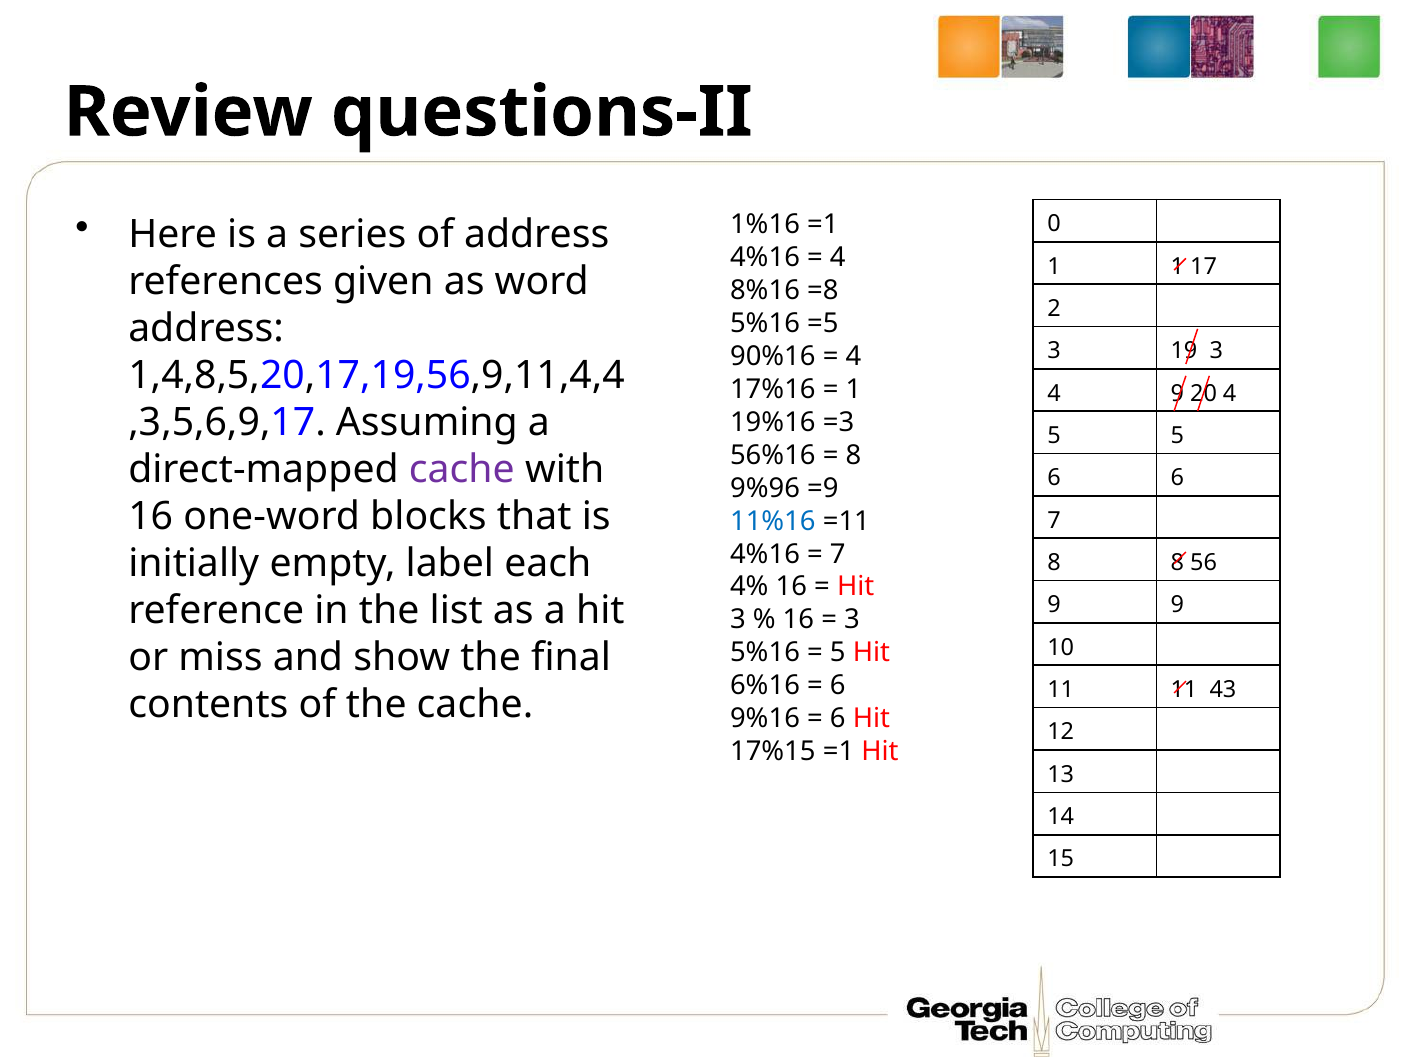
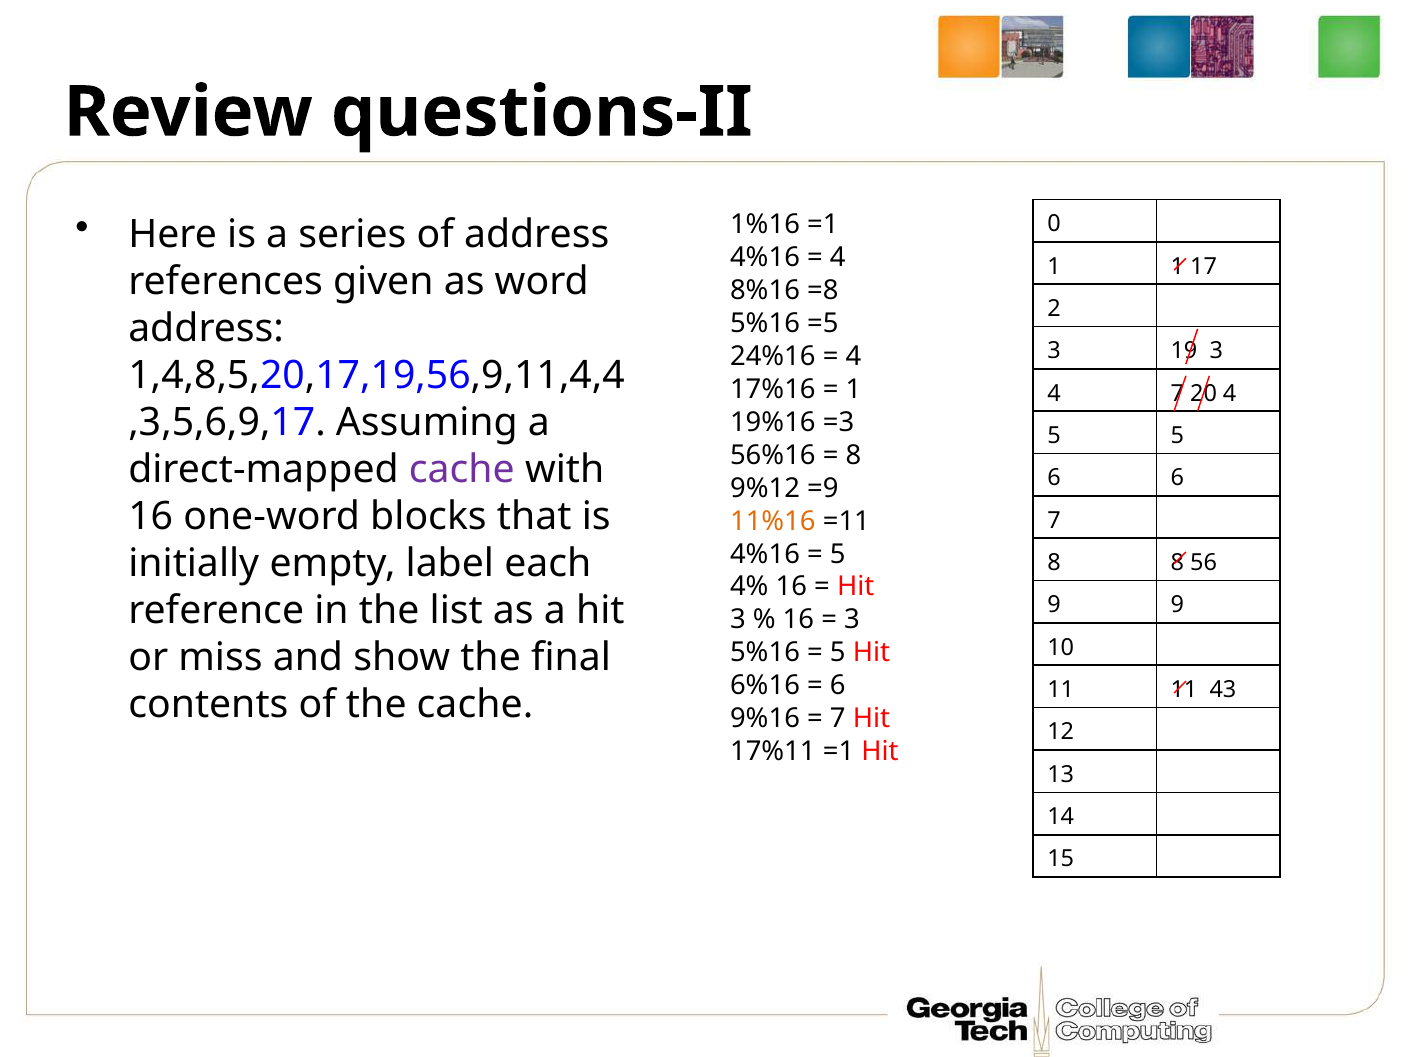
90%16: 90%16 -> 24%16
4 9: 9 -> 7
9%96: 9%96 -> 9%12
11%16 colour: blue -> orange
7 at (838, 554): 7 -> 5
6 at (838, 718): 6 -> 7
17%15: 17%15 -> 17%11
